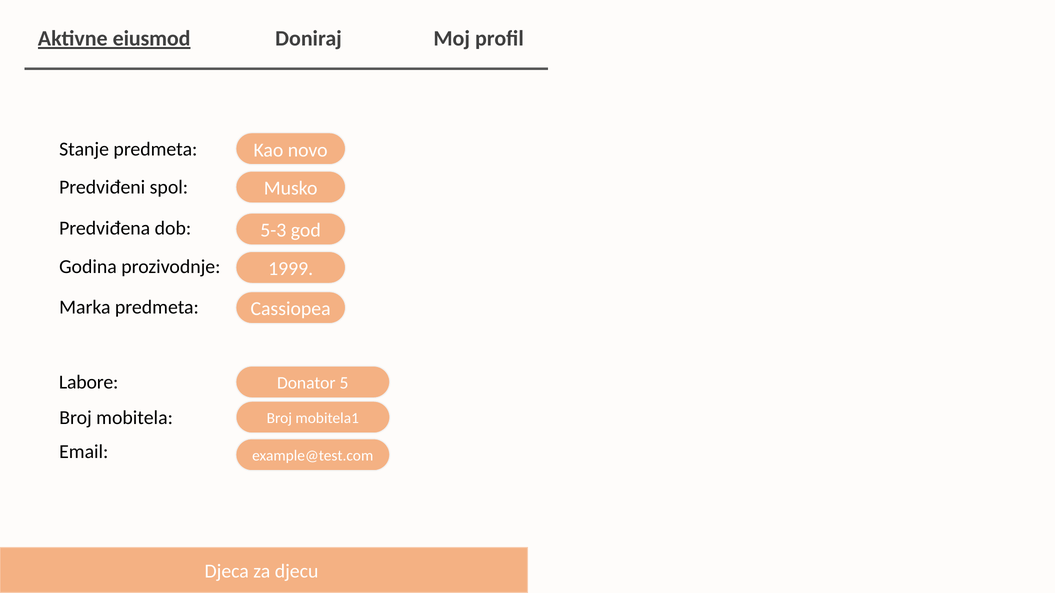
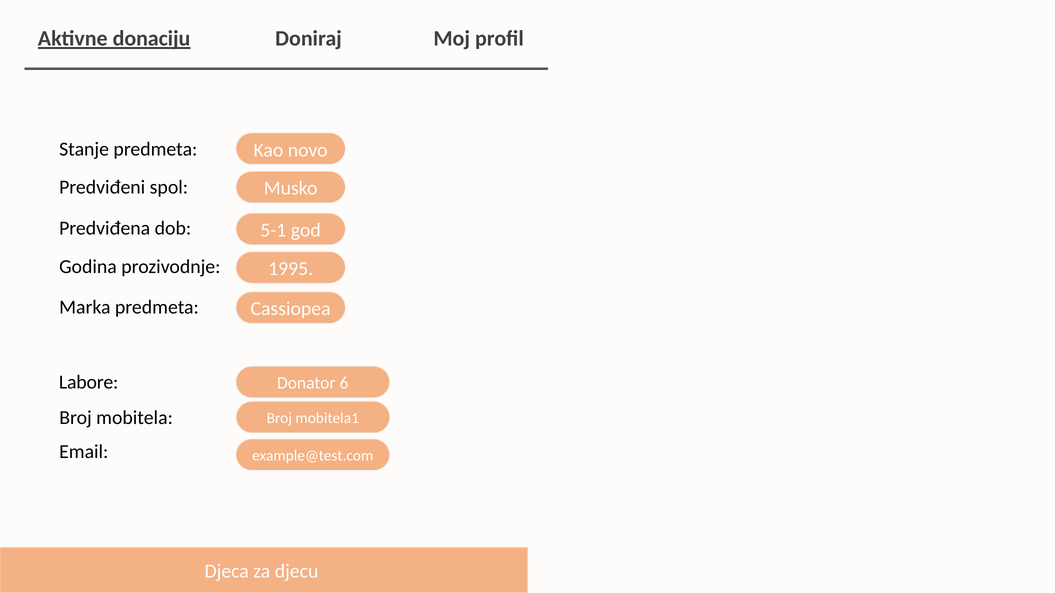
eiusmod: eiusmod -> donaciju
5-3: 5-3 -> 5-1
1999: 1999 -> 1995
5: 5 -> 6
